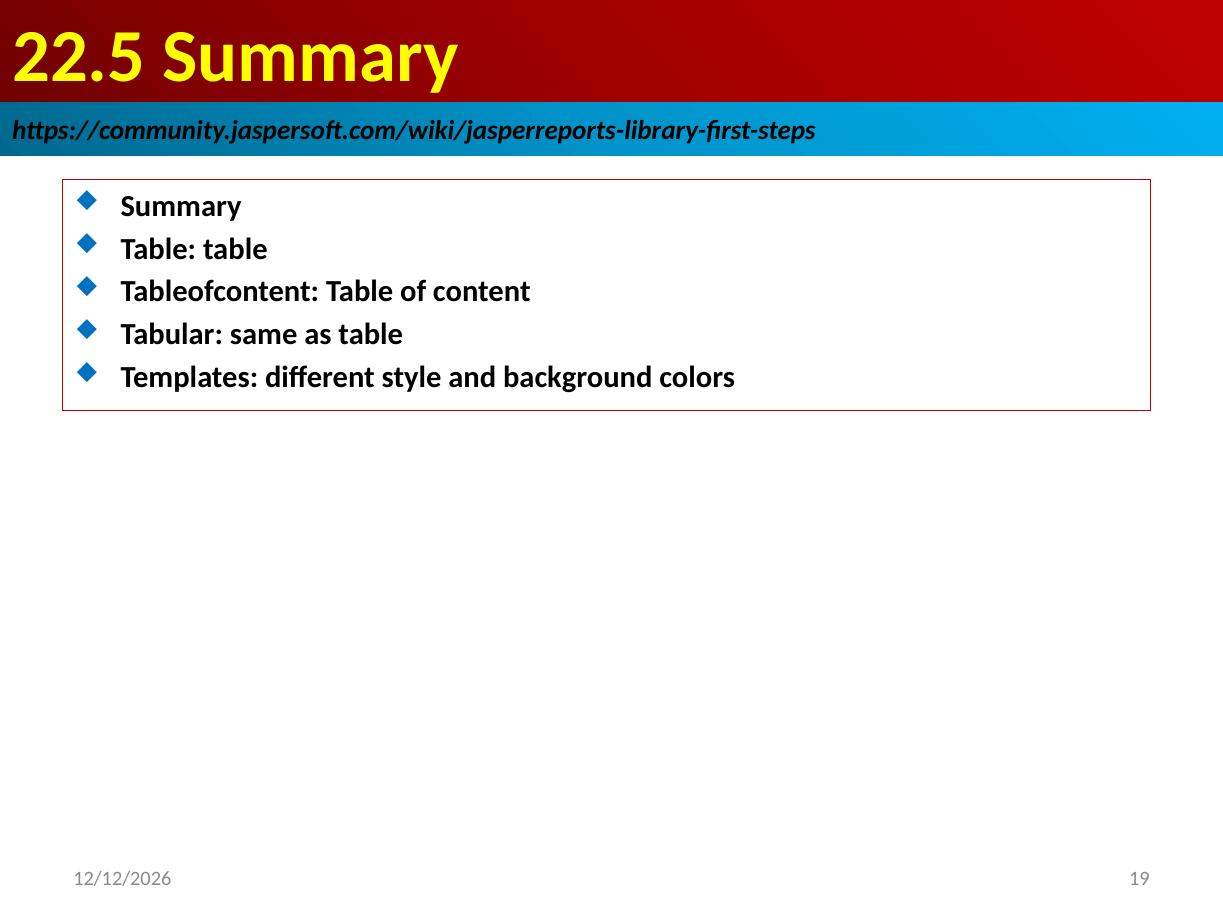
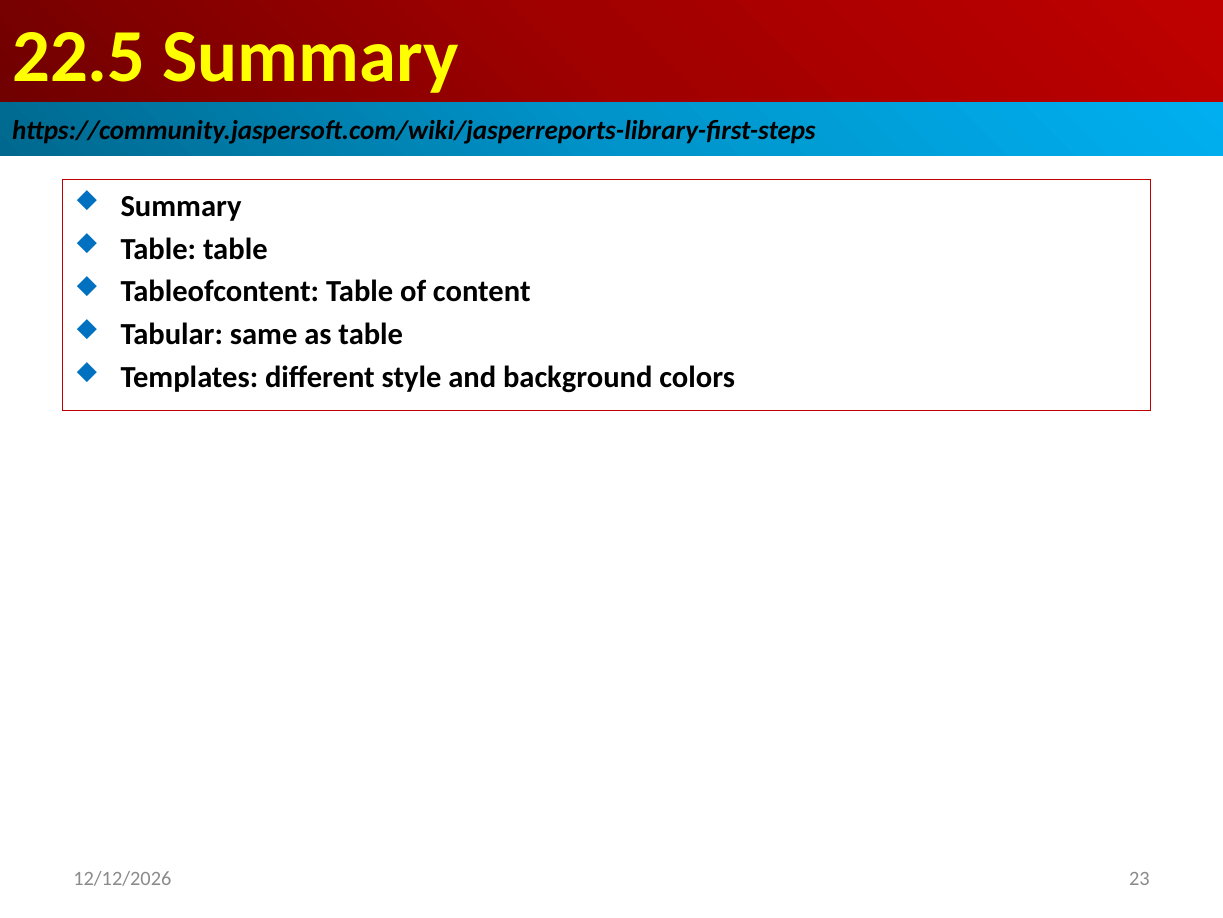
19: 19 -> 23
